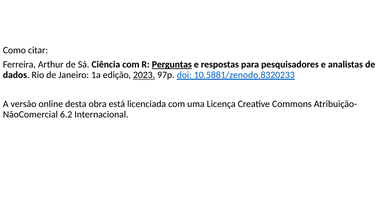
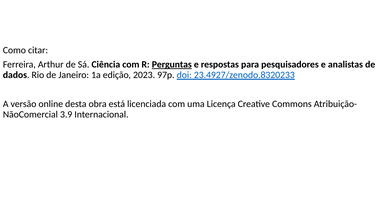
2023 underline: present -> none
10.5881/zenodo.8320233: 10.5881/zenodo.8320233 -> 23.4927/zenodo.8320233
6.2: 6.2 -> 3.9
